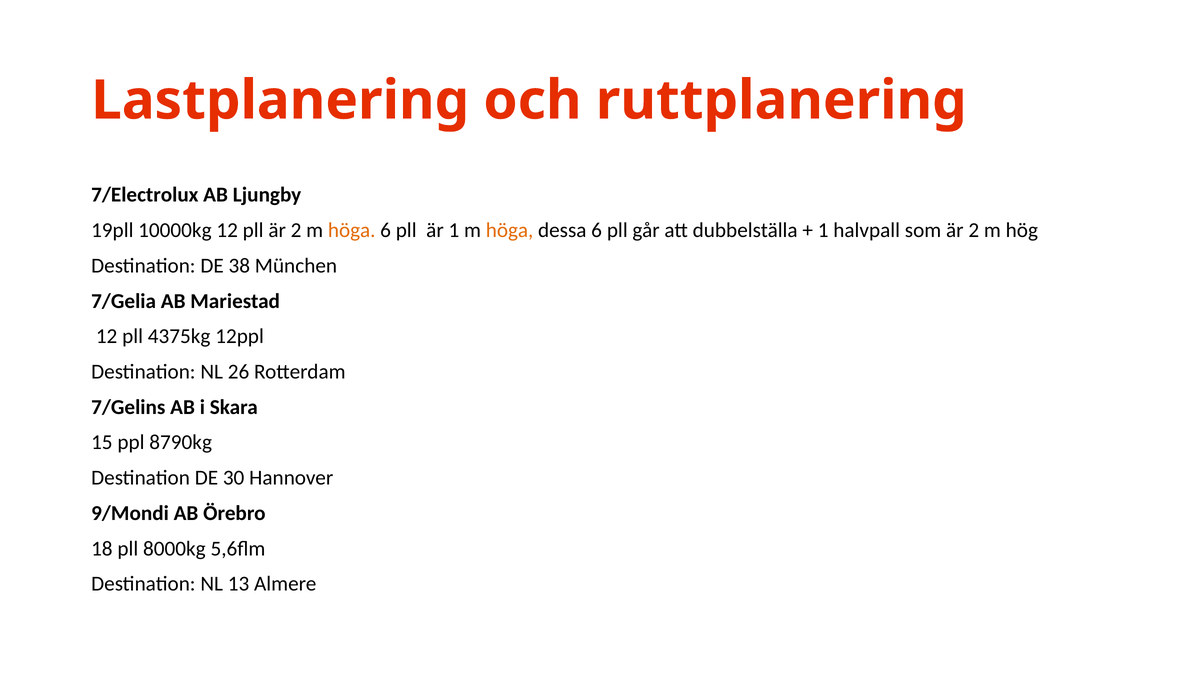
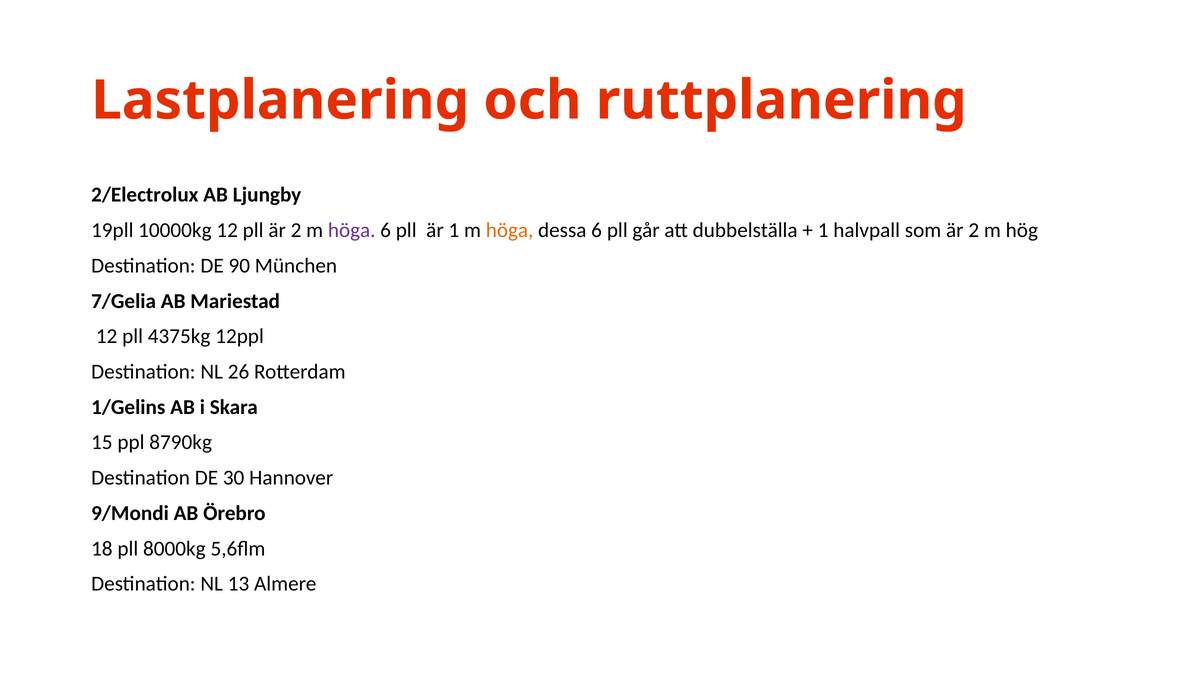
7/Electrolux: 7/Electrolux -> 2/Electrolux
höga at (352, 230) colour: orange -> purple
38: 38 -> 90
7/Gelins: 7/Gelins -> 1/Gelins
